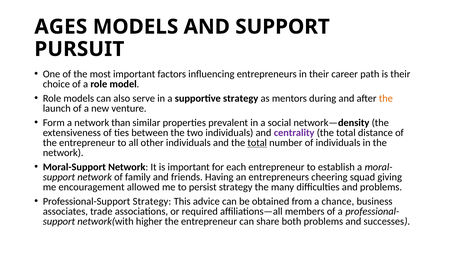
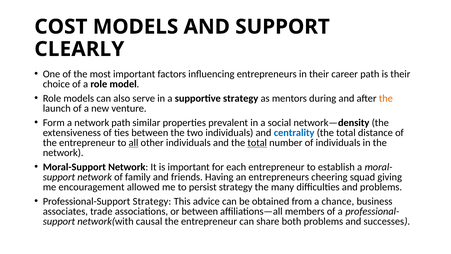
AGES: AGES -> COST
PURSUIT: PURSUIT -> CLEARLY
network than: than -> path
centrality colour: purple -> blue
all underline: none -> present
or required: required -> between
higher: higher -> causal
